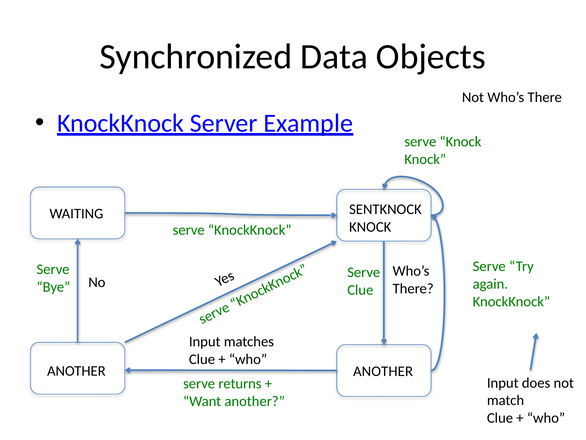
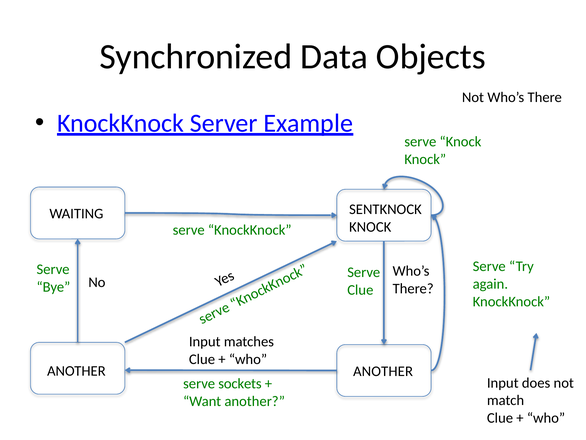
returns: returns -> sockets
